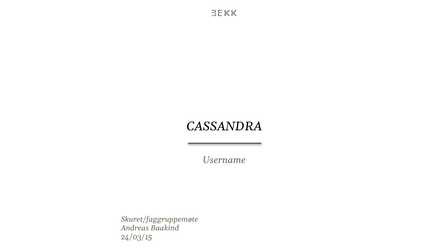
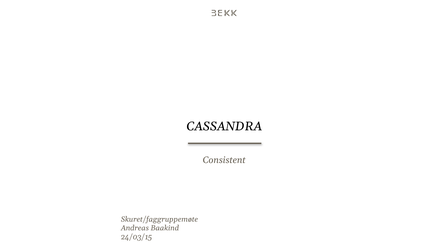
Username: Username -> Consistent
